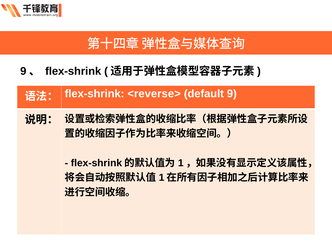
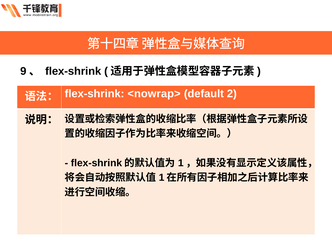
<reverse>: <reverse> -> <nowrap>
9: 9 -> 2
